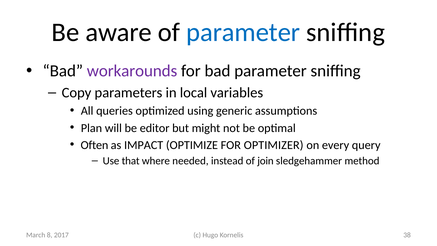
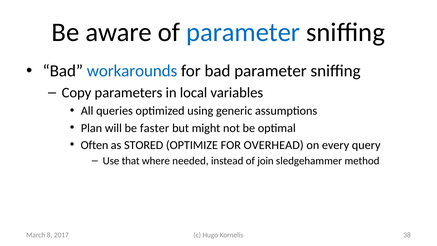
workarounds colour: purple -> blue
editor: editor -> faster
IMPACT: IMPACT -> STORED
OPTIMIZER: OPTIMIZER -> OVERHEAD
